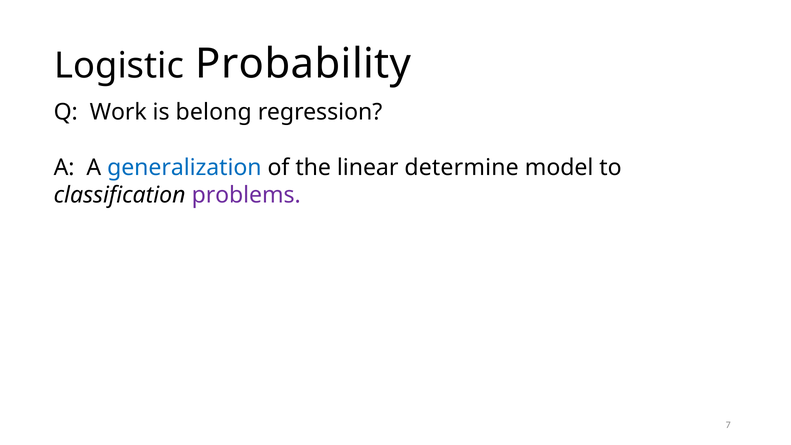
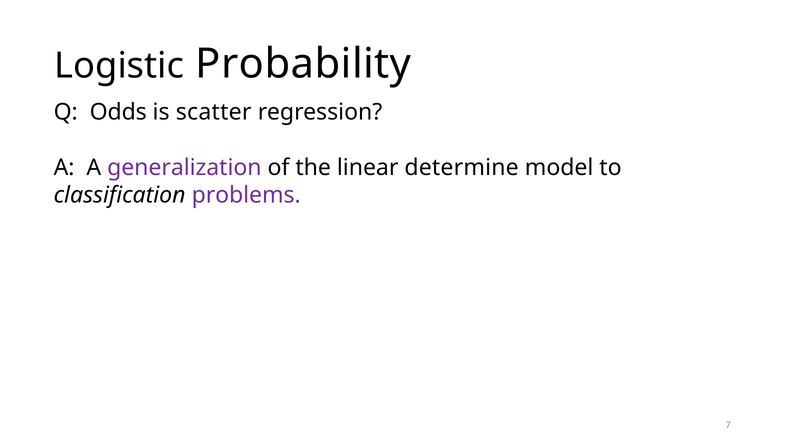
Work: Work -> Odds
belong: belong -> scatter
generalization colour: blue -> purple
